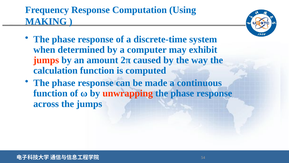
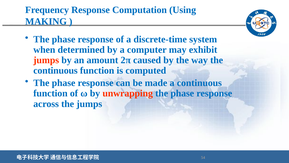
calculation at (55, 70): calculation -> continuous
